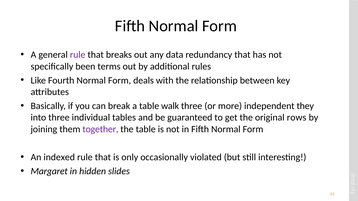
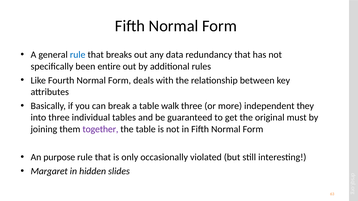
rule at (78, 55) colour: purple -> blue
terms: terms -> entire
rows: rows -> must
indexed: indexed -> purpose
